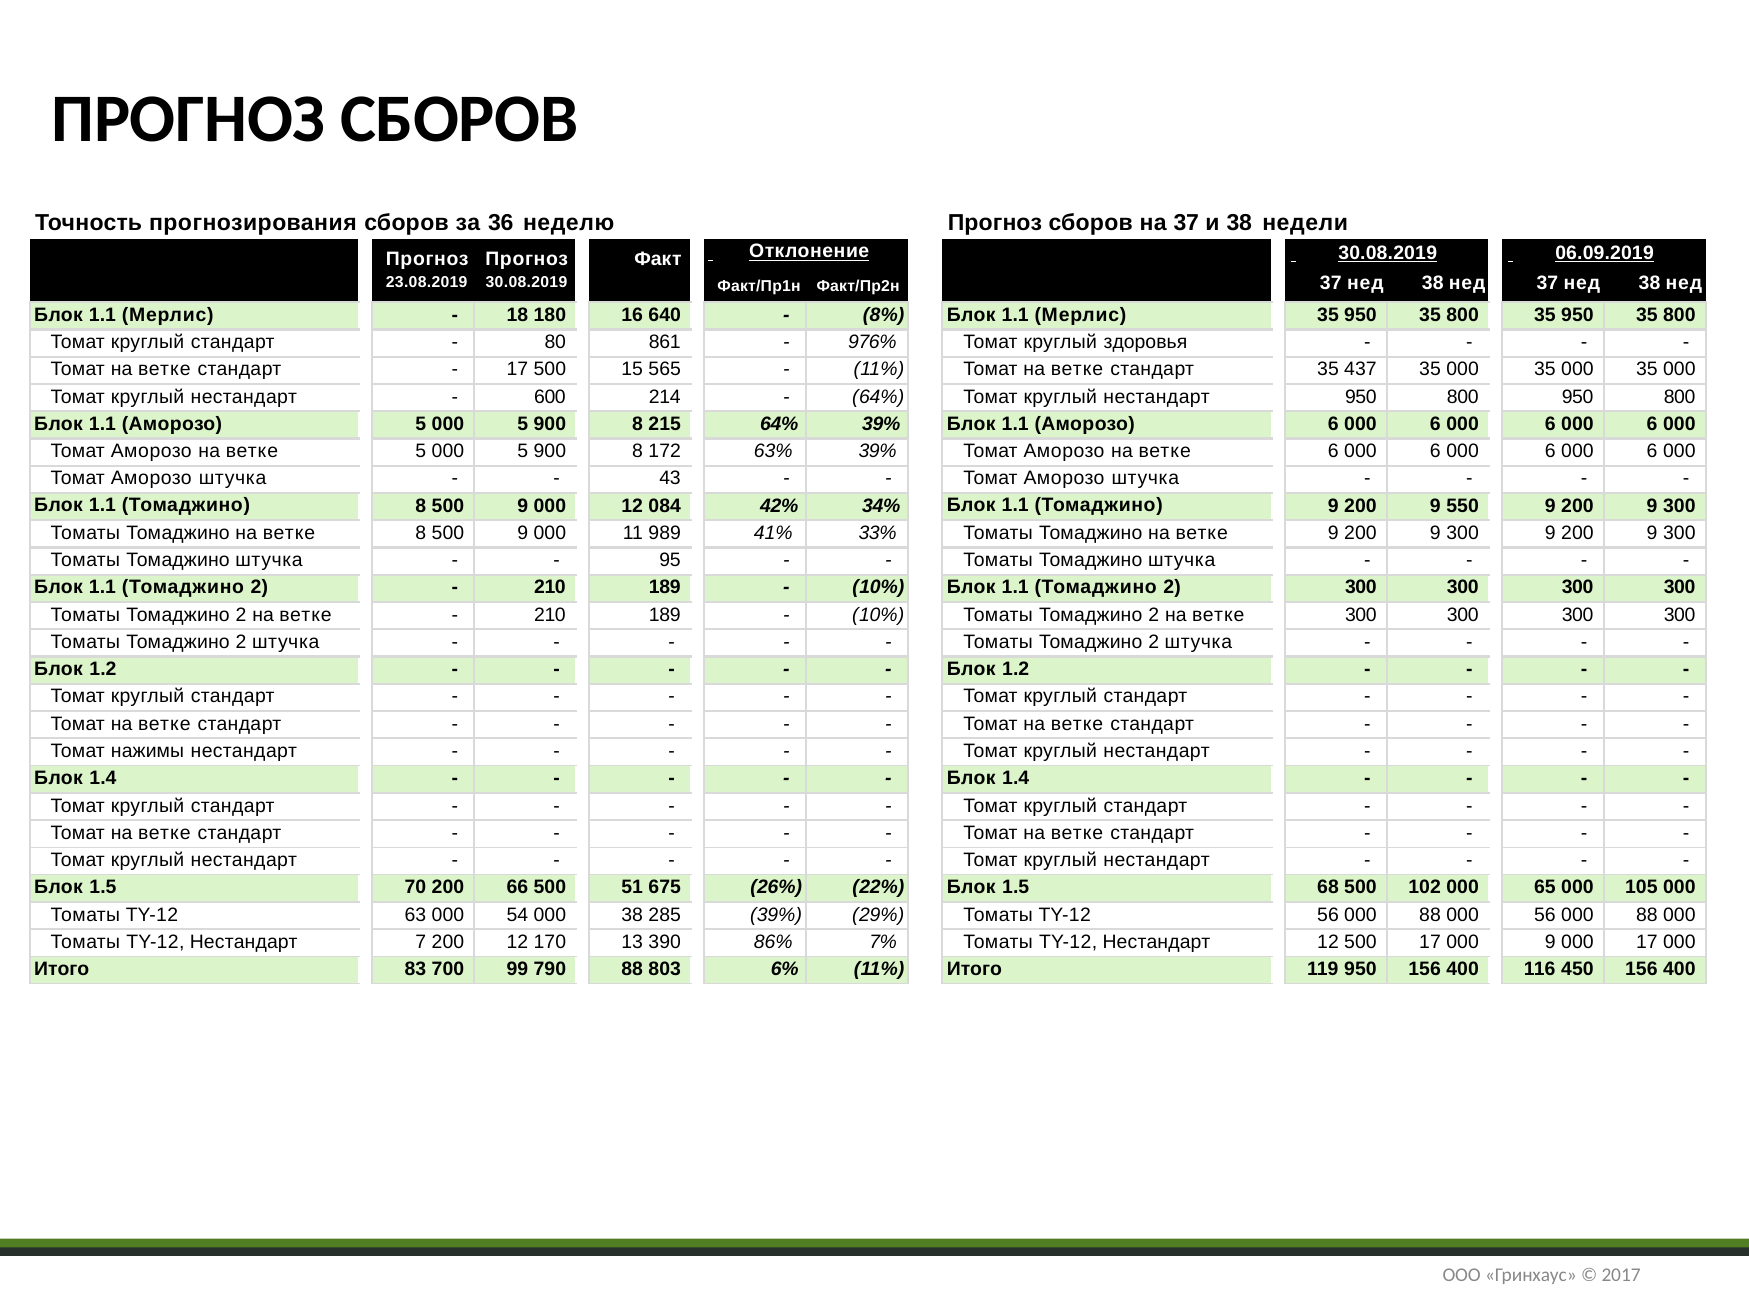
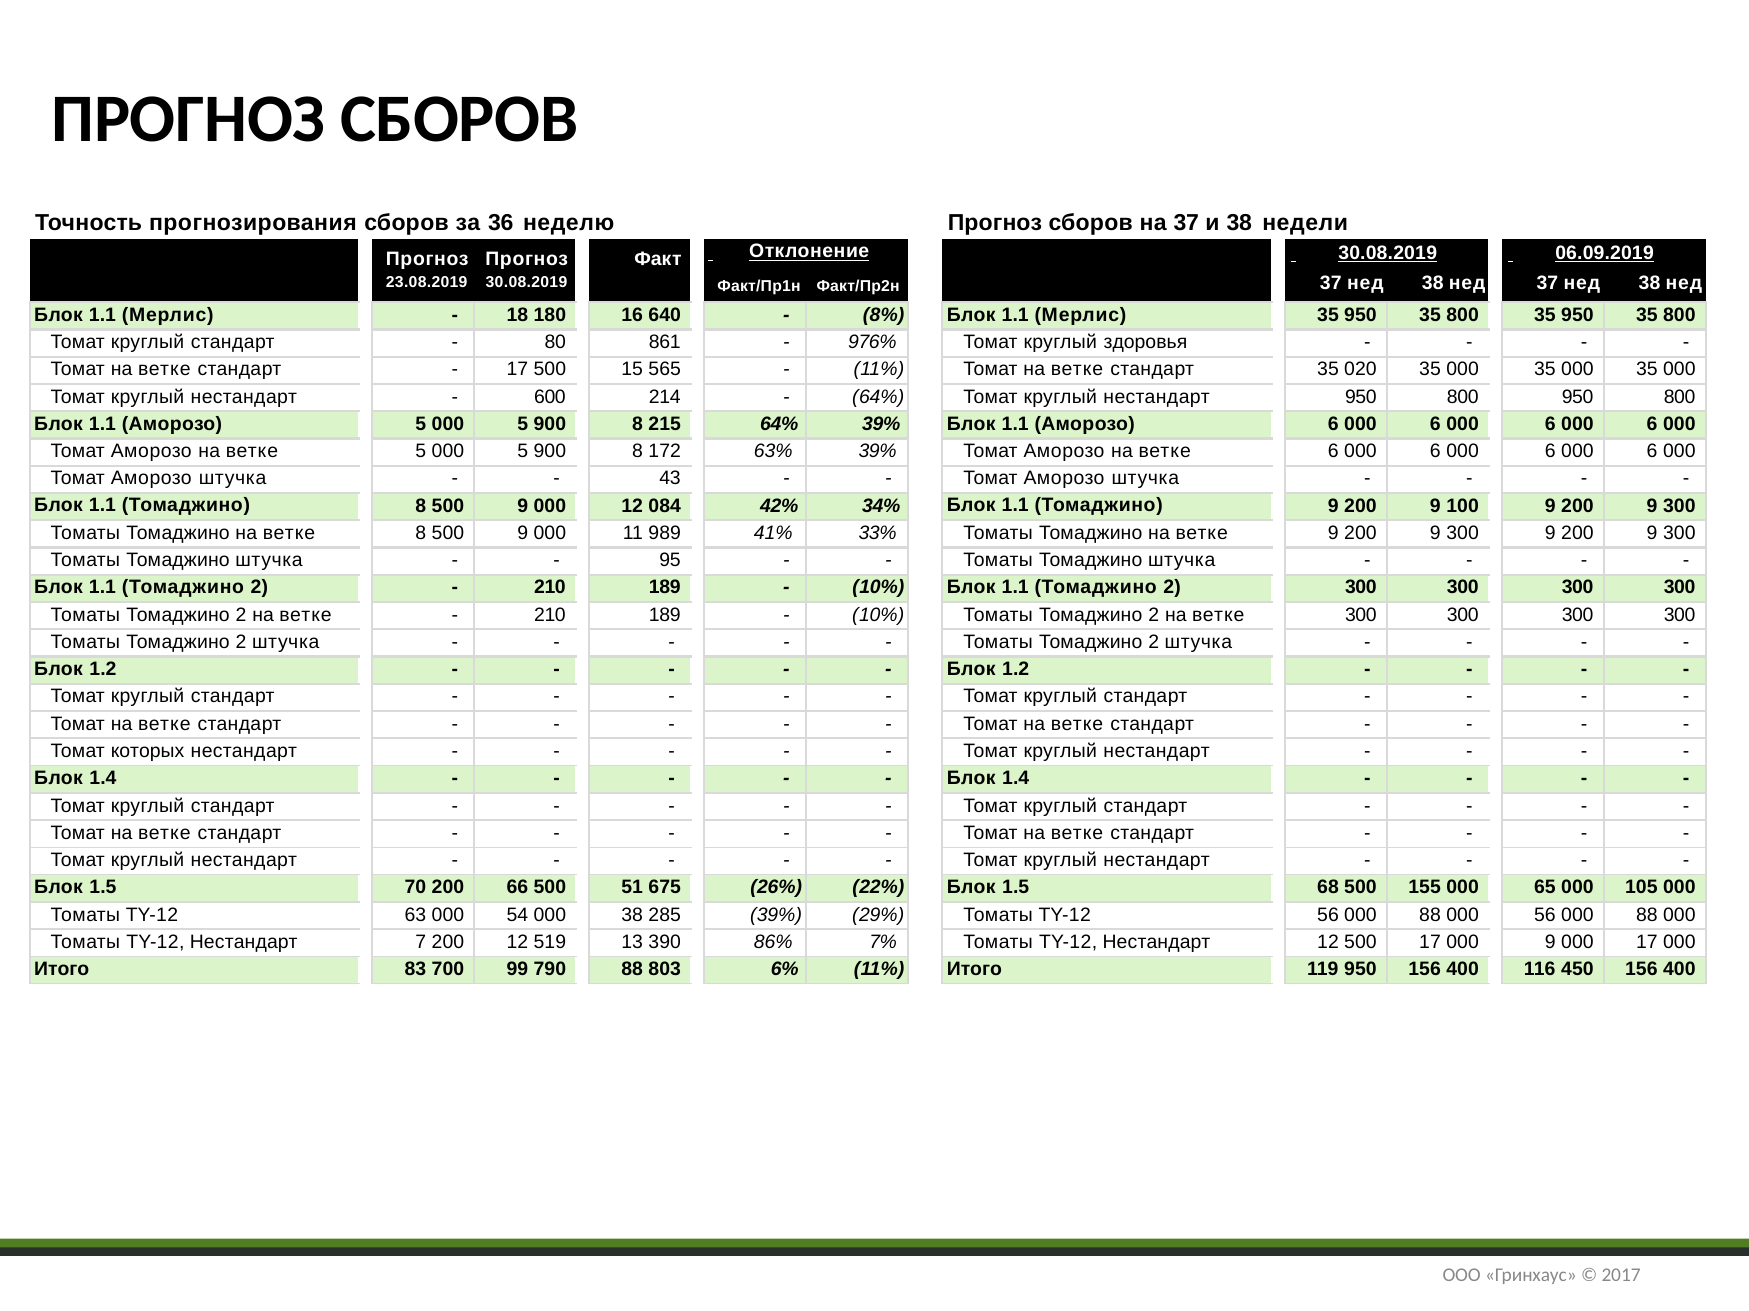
437: 437 -> 020
550: 550 -> 100
нажимы: нажимы -> которых
102: 102 -> 155
170: 170 -> 519
